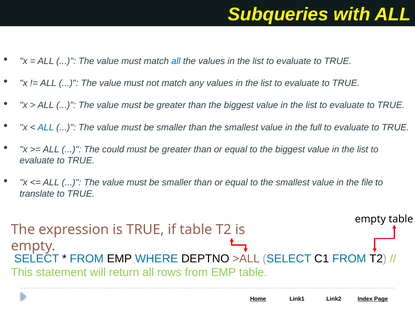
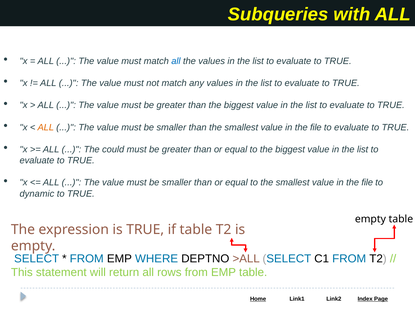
ALL at (46, 127) colour: blue -> orange
full at (316, 127): full -> file
translate: translate -> dynamic
